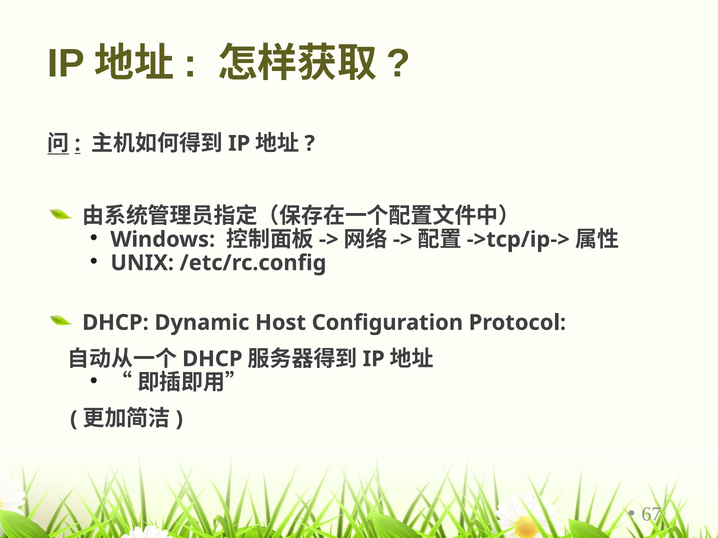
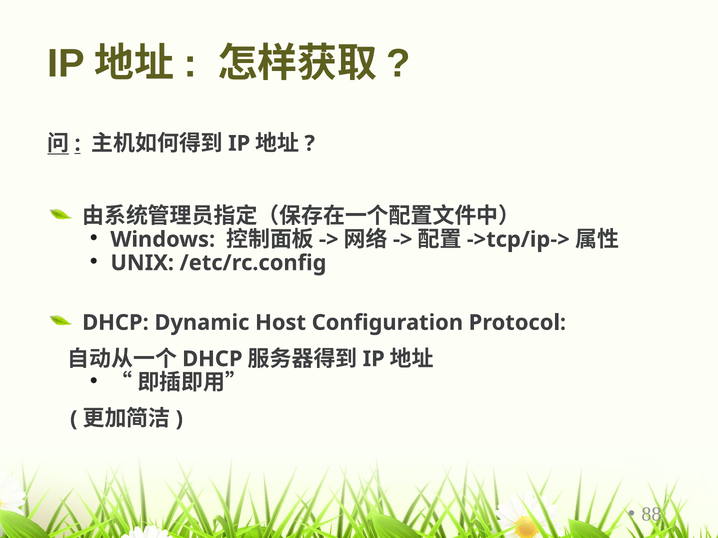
67: 67 -> 88
